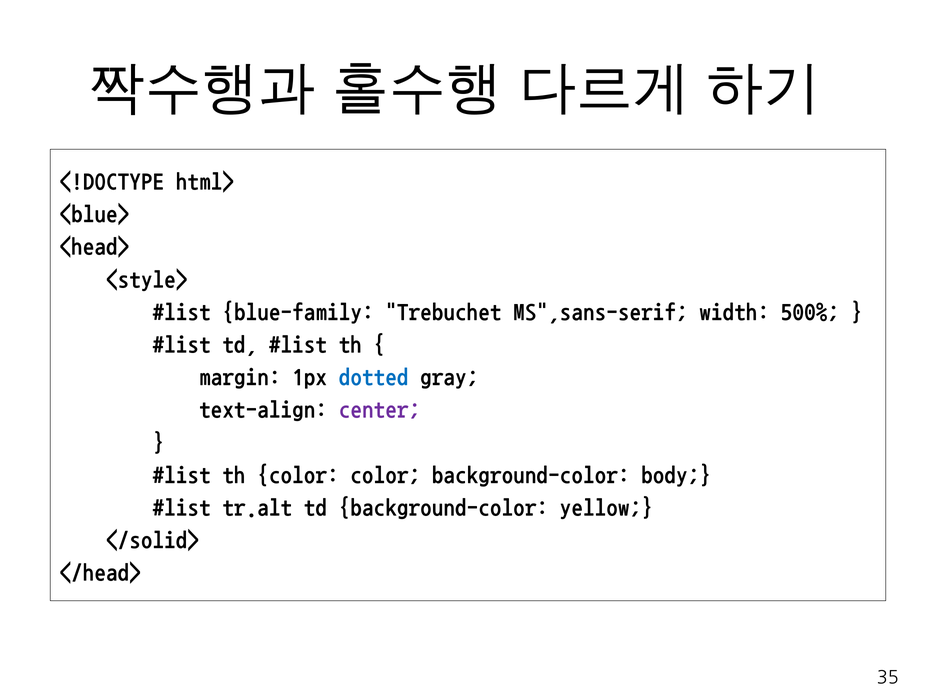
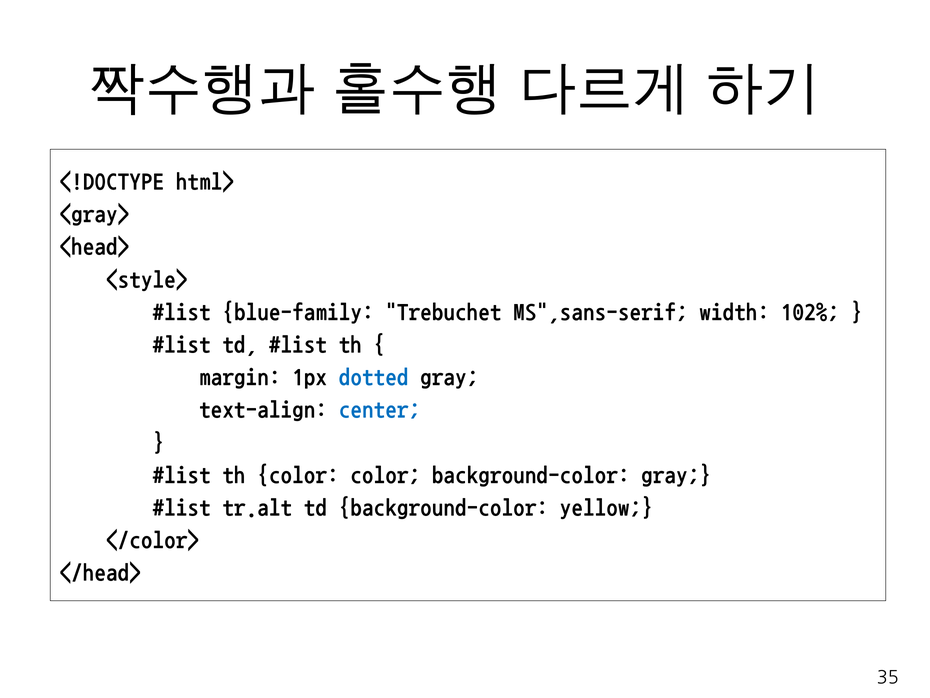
<blue>: <blue> -> <gray>
500%: 500% -> 102%
center colour: purple -> blue
background-color body: body -> gray
</solid>: </solid> -> </color>
